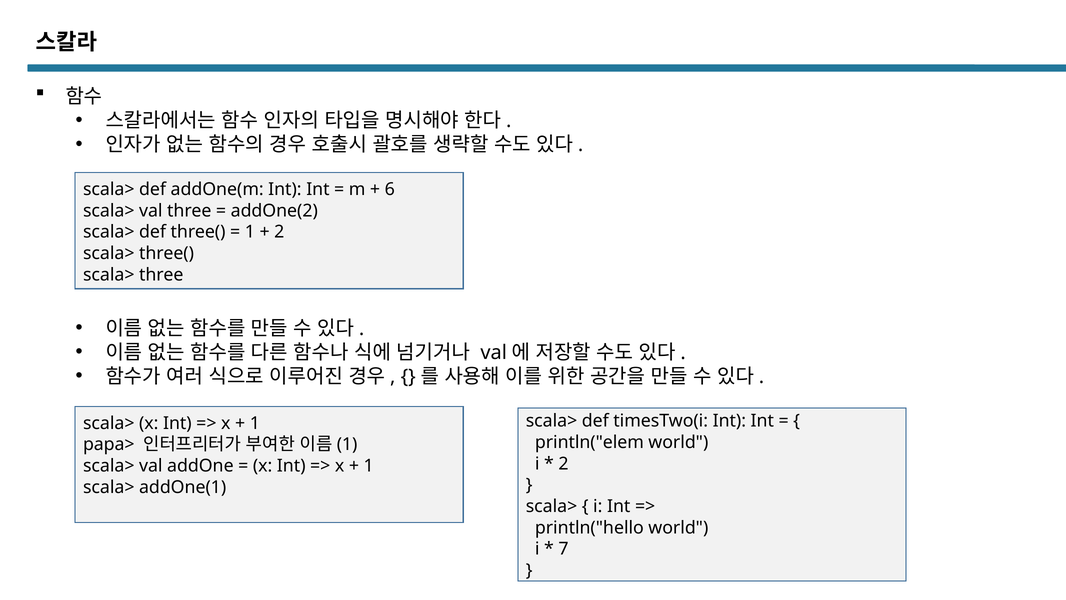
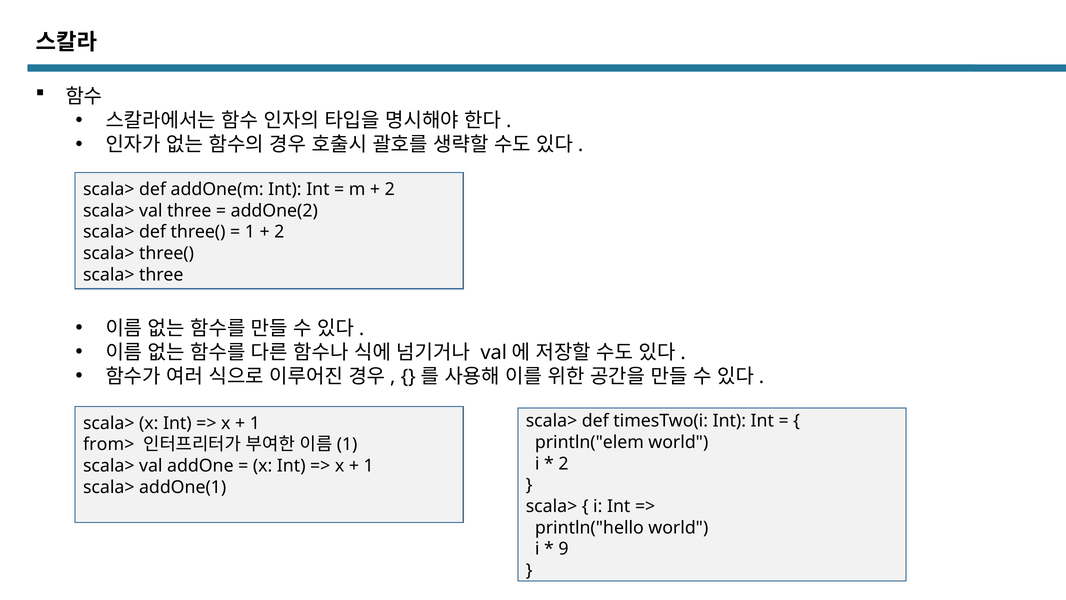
6 at (390, 189): 6 -> 2
papa>: papa> -> from>
7: 7 -> 9
